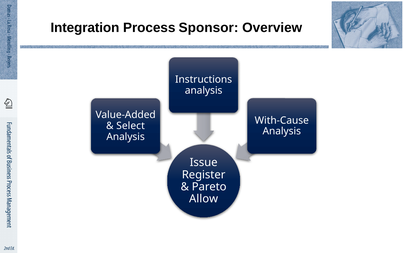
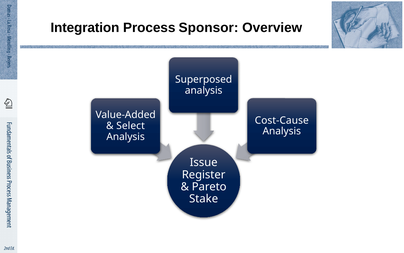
Instructions: Instructions -> Superposed
With-Cause: With-Cause -> Cost-Cause
Allow: Allow -> Stake
